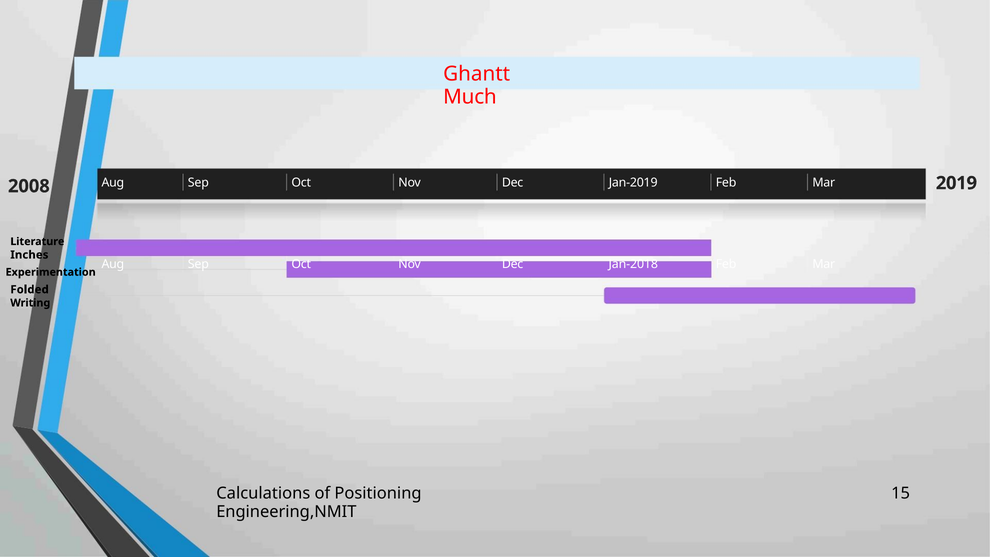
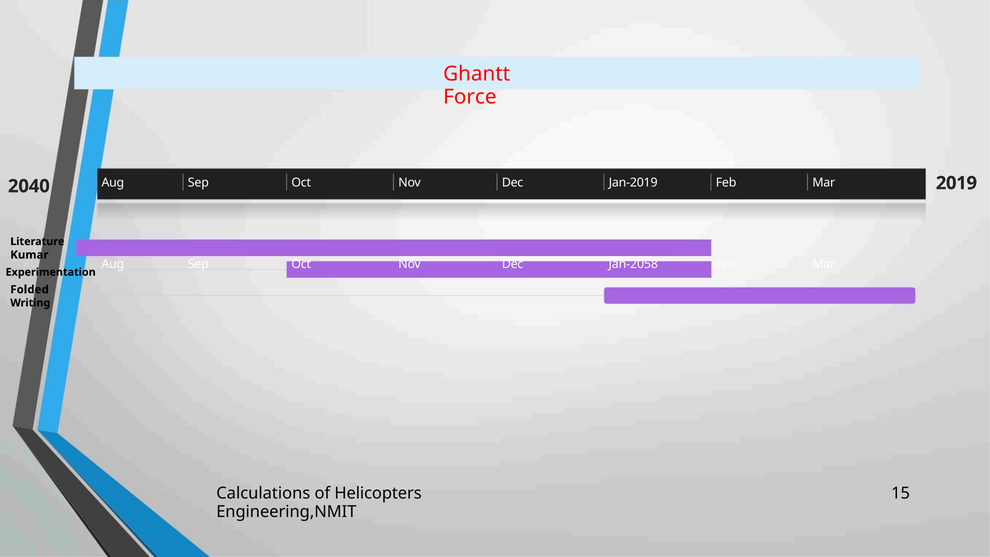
Much: Much -> Force
2008: 2008 -> 2040
Inches: Inches -> Kumar
Jan-2018: Jan-2018 -> Jan-2058
Positioning: Positioning -> Helicopters
